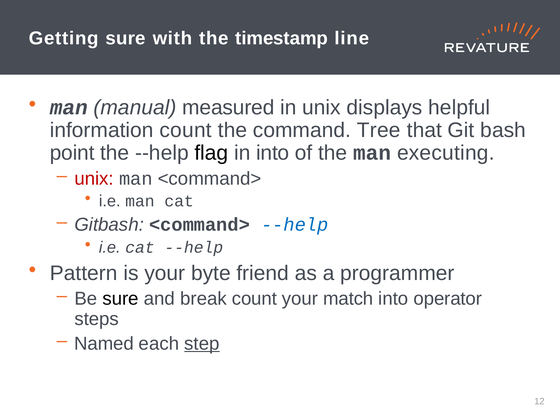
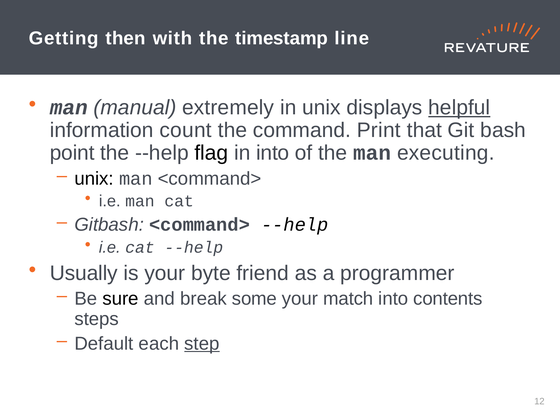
Getting sure: sure -> then
measured: measured -> extremely
helpful underline: none -> present
Tree: Tree -> Print
unix at (94, 179) colour: red -> black
--help at (295, 225) colour: blue -> black
Pattern: Pattern -> Usually
break count: count -> some
operator: operator -> contents
Named: Named -> Default
